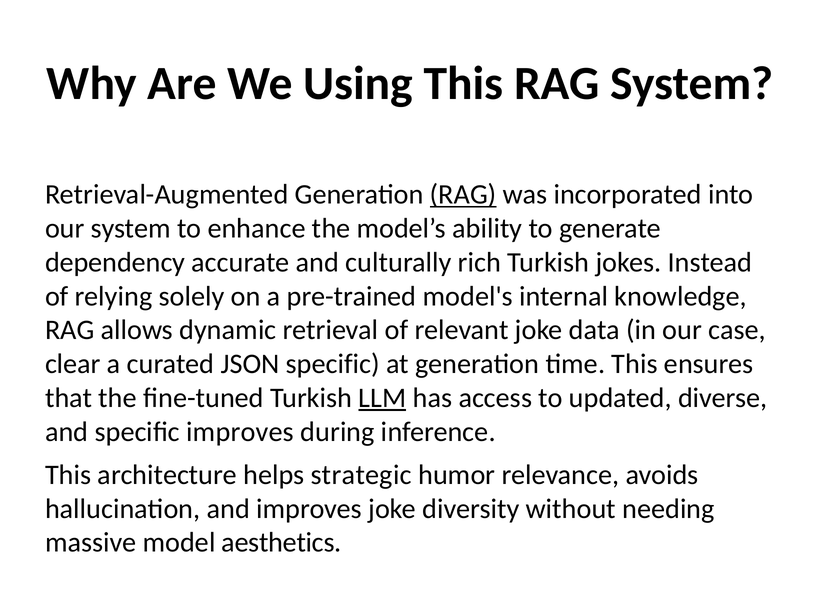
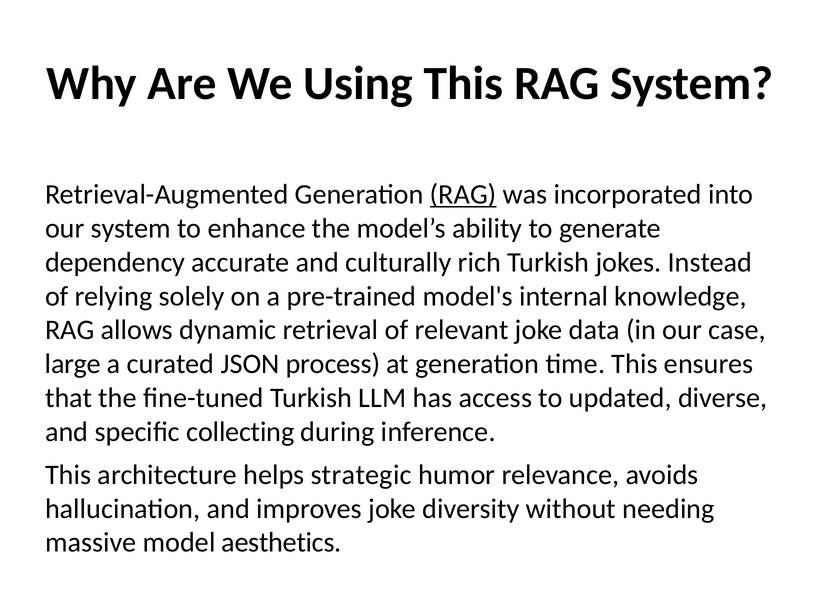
clear: clear -> large
JSON specific: specific -> process
LLM underline: present -> none
specific improves: improves -> collecting
